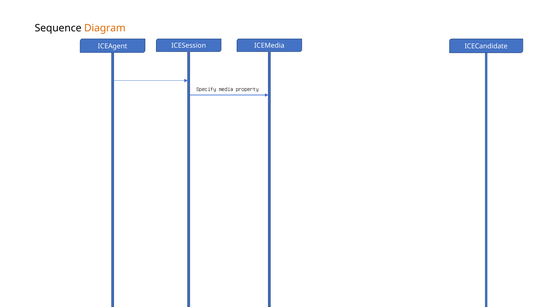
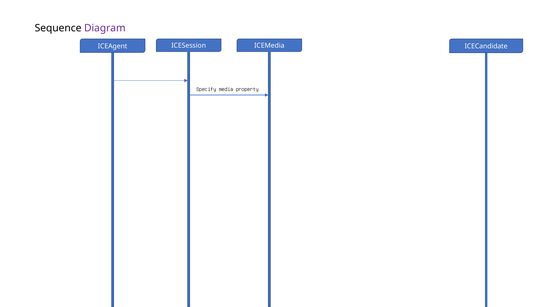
Diagram colour: orange -> purple
